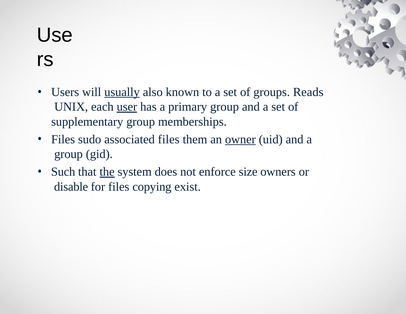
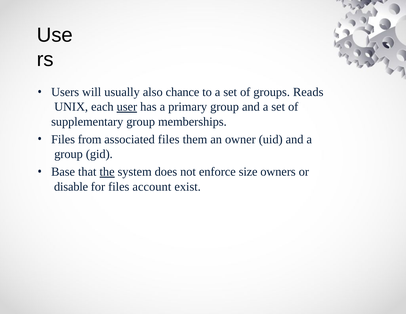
usually underline: present -> none
known: known -> chance
sudo: sudo -> from
owner underline: present -> none
Such: Such -> Base
copying: copying -> account
